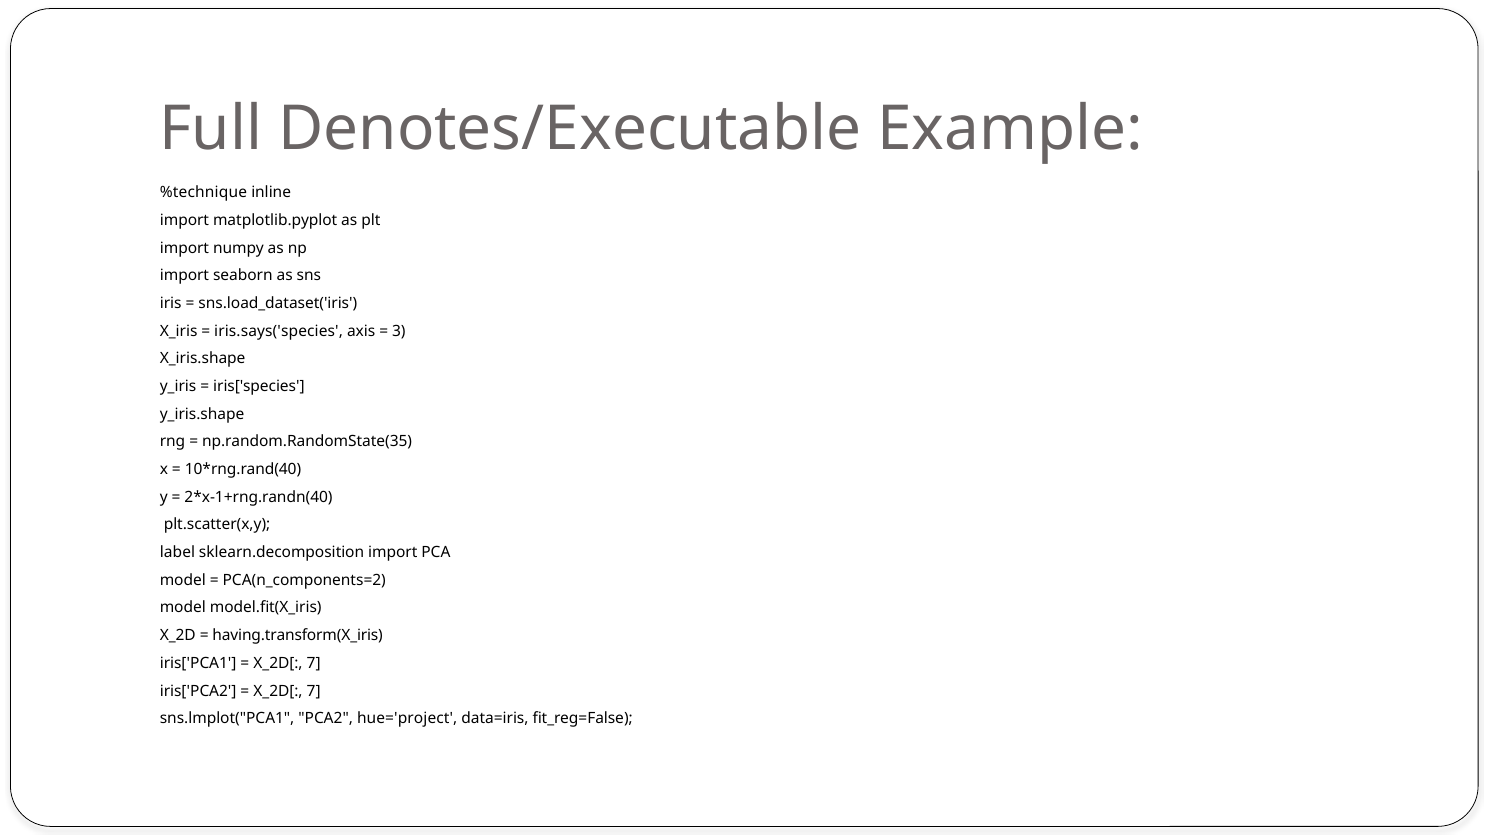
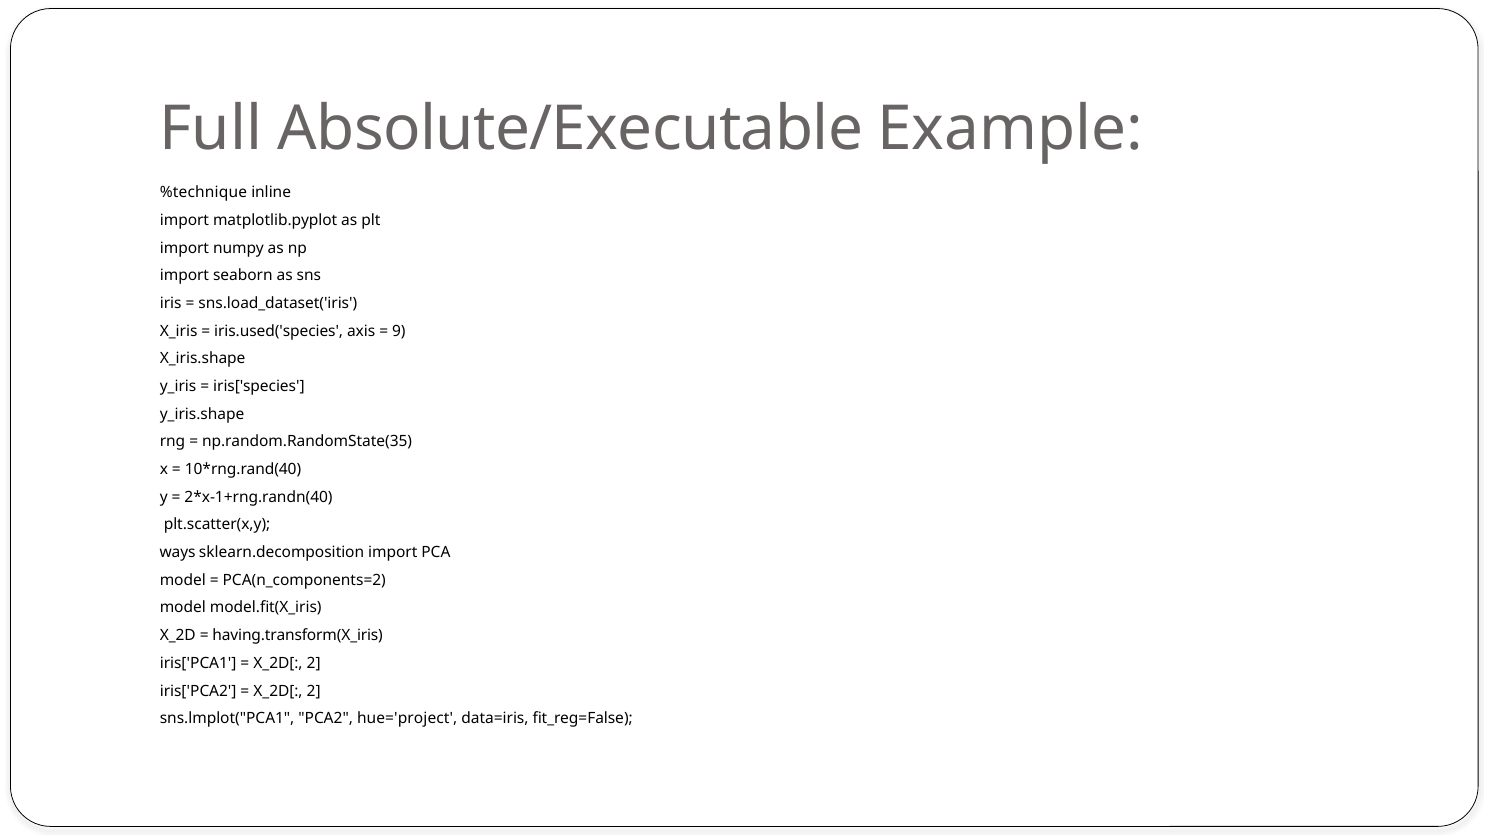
Denotes/Executable: Denotes/Executable -> Absolute/Executable
iris.says('species: iris.says('species -> iris.used('species
3: 3 -> 9
label: label -> ways
7 at (314, 663): 7 -> 2
7 at (314, 691): 7 -> 2
